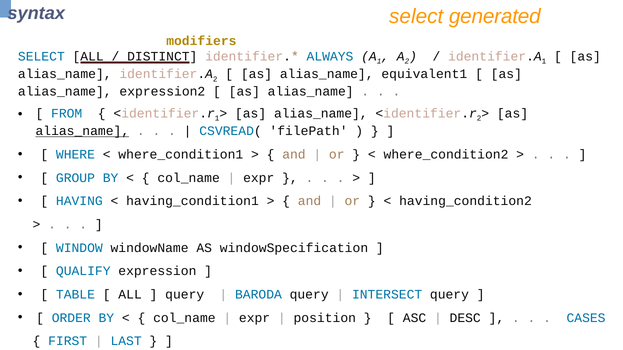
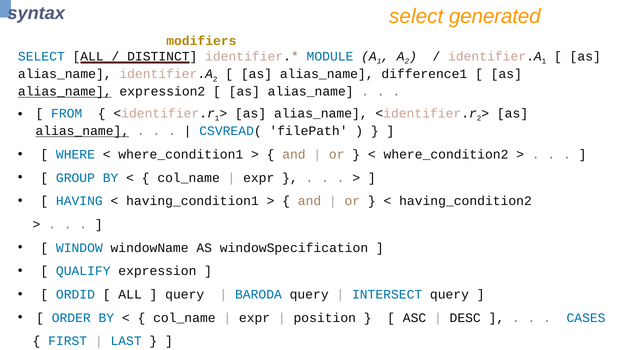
ALWAYS: ALWAYS -> MODULE
equivalent1: equivalent1 -> difference1
alias_name at (65, 92) underline: none -> present
TABLE: TABLE -> ORDID
